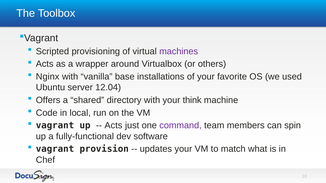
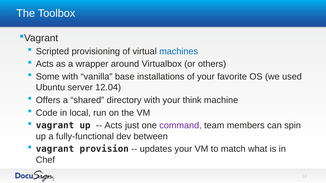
machines colour: purple -> blue
Nginx: Nginx -> Some
software: software -> between
